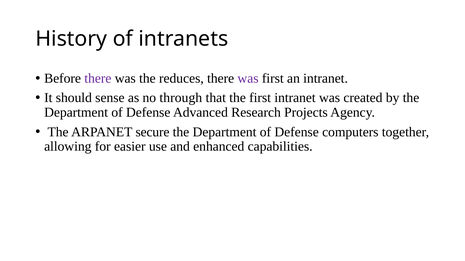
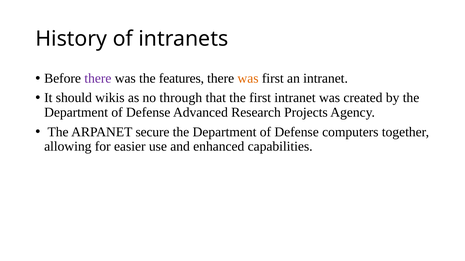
reduces: reduces -> features
was at (248, 79) colour: purple -> orange
sense: sense -> wikis
